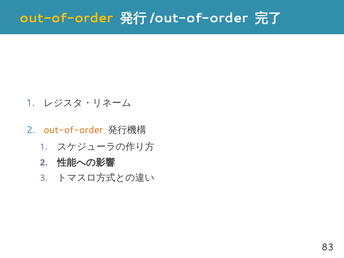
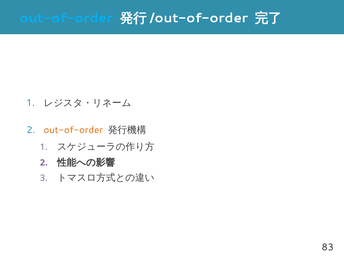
out-of-order at (66, 18) colour: yellow -> light blue
